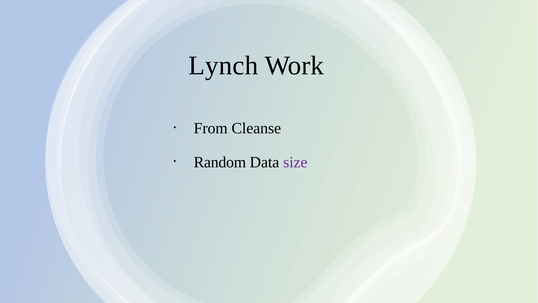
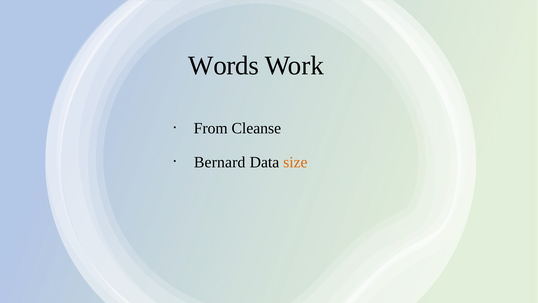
Lynch: Lynch -> Words
Random: Random -> Bernard
size colour: purple -> orange
